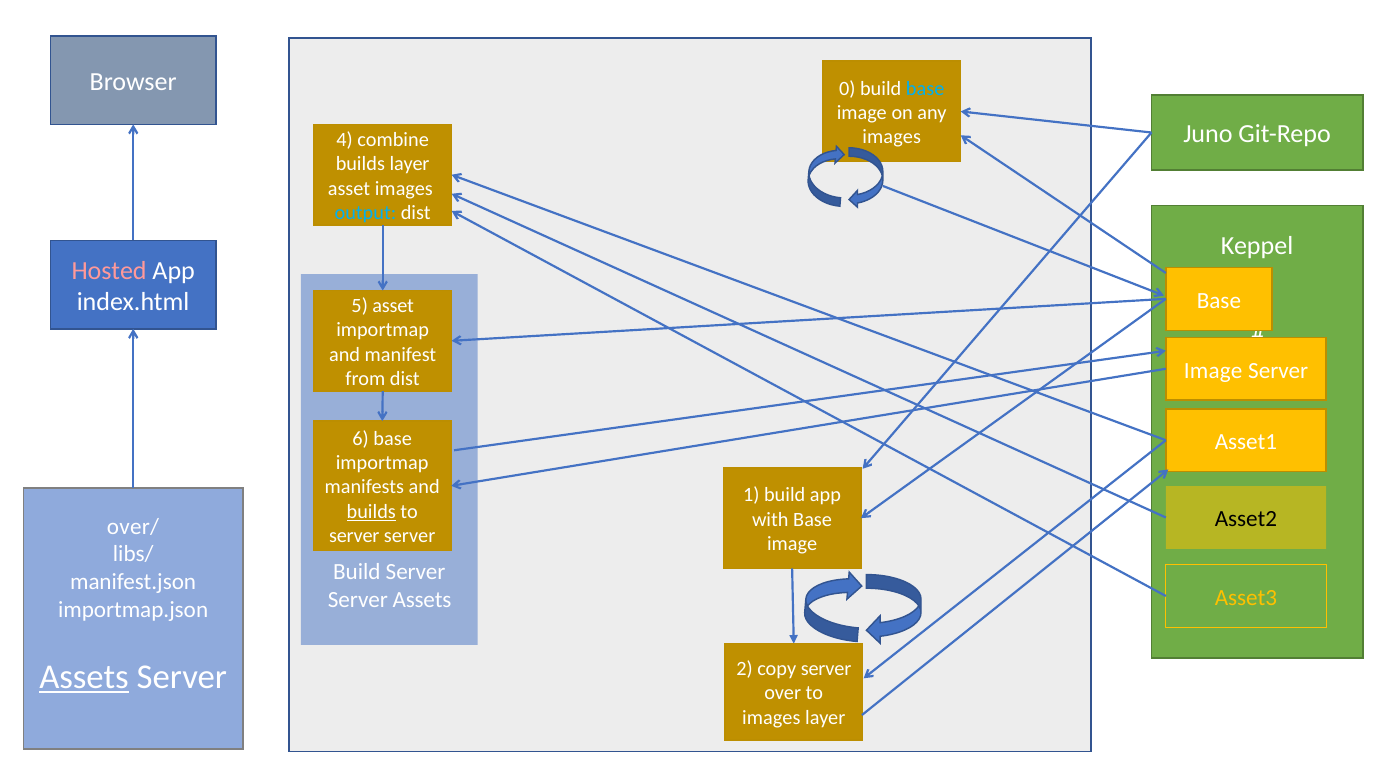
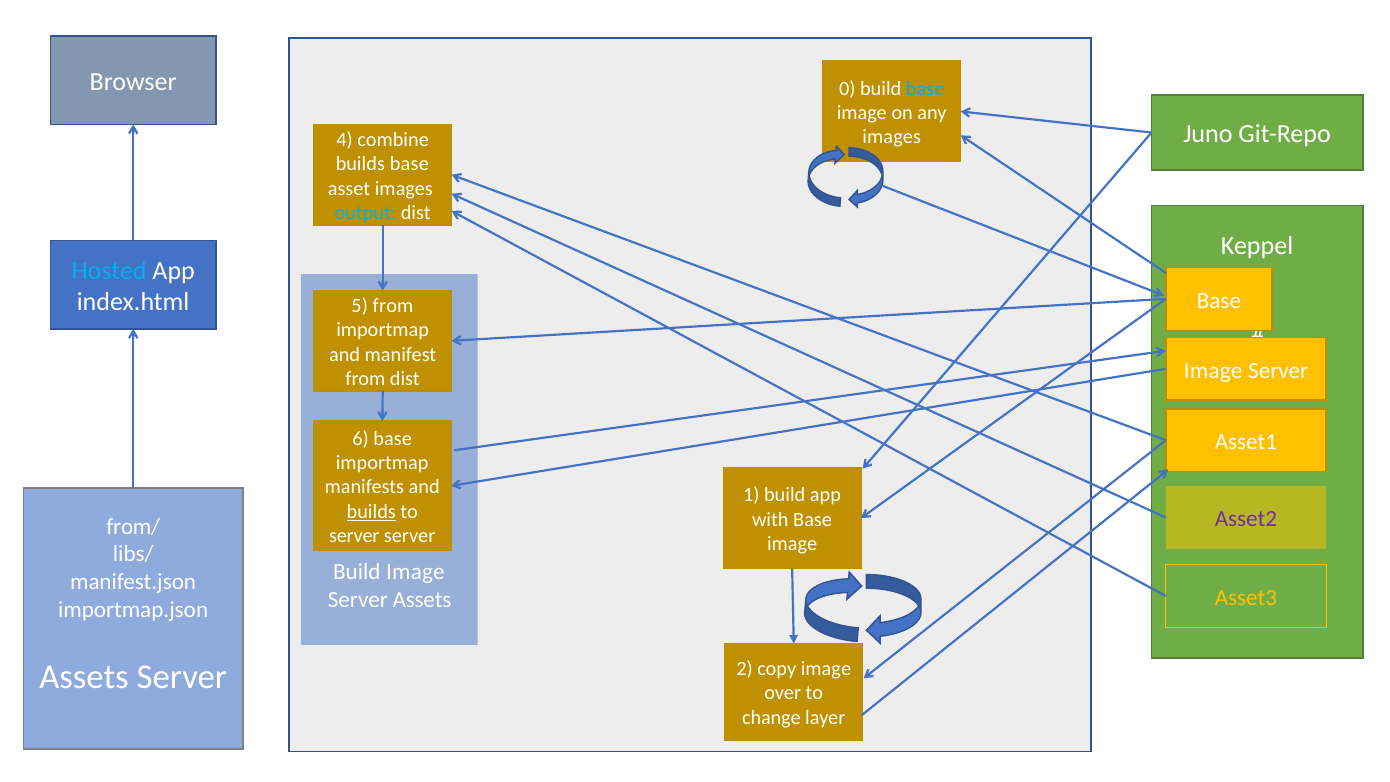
builds layer: layer -> base
Hosted colour: pink -> light blue
5 asset: asset -> from
Asset2 colour: black -> purple
over/: over/ -> from/
Build Server: Server -> Image
copy server: server -> image
Assets at (84, 677) underline: present -> none
images at (771, 717): images -> change
